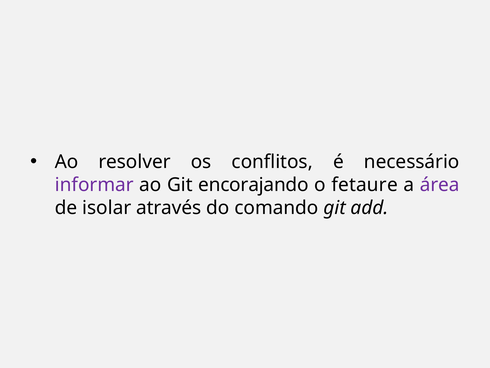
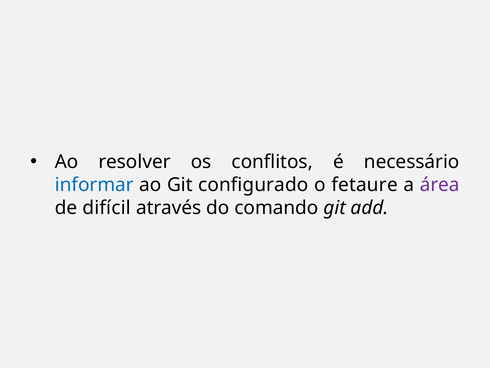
informar colour: purple -> blue
encorajando: encorajando -> configurado
isolar: isolar -> difícil
